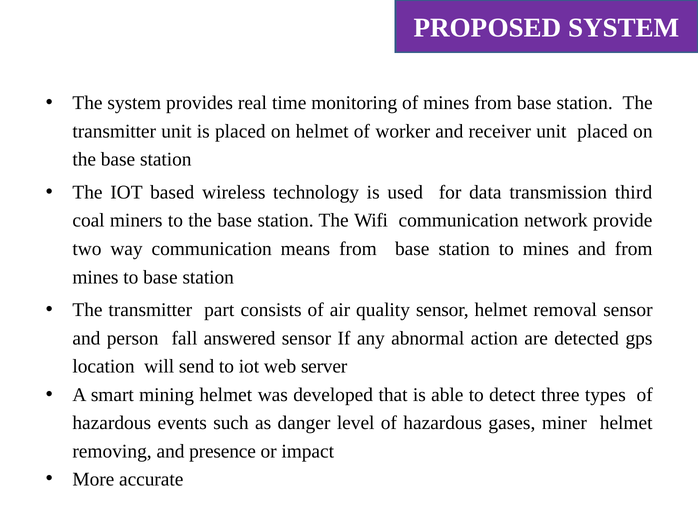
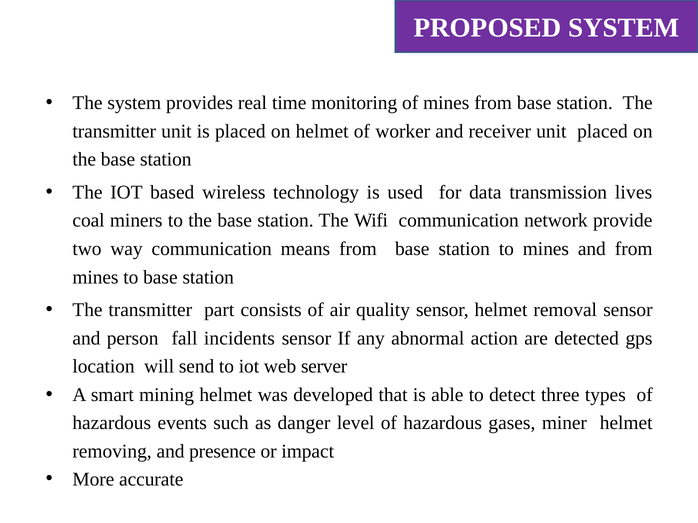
third: third -> lives
answered: answered -> incidents
